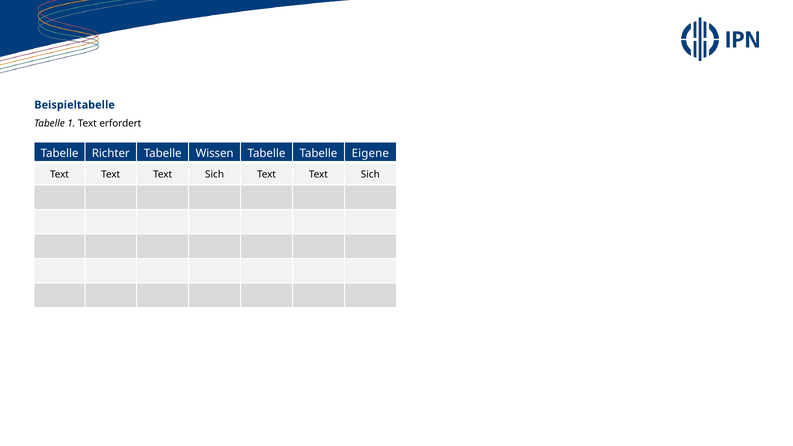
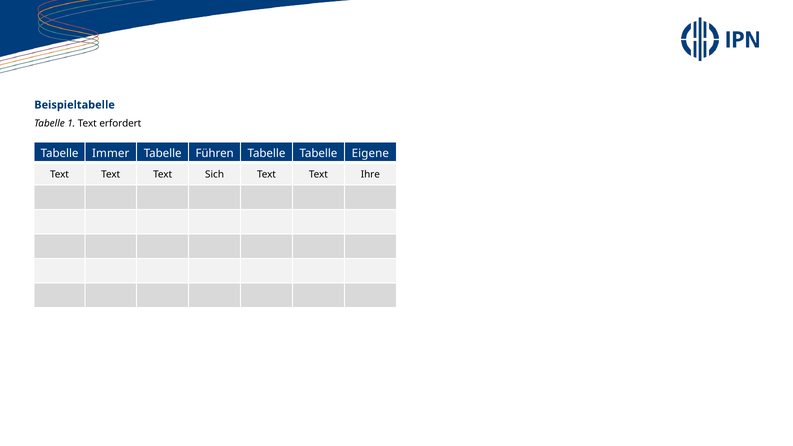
Richter: Richter -> Immer
Wissen: Wissen -> Führen
Sich at (370, 174): Sich -> Ihre
